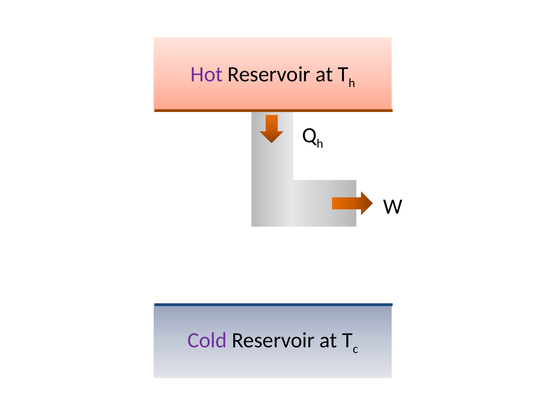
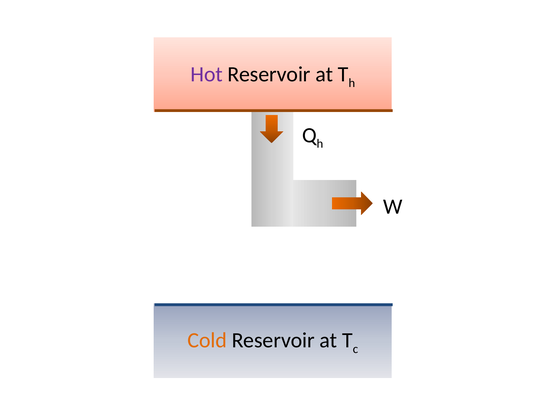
Cold colour: purple -> orange
